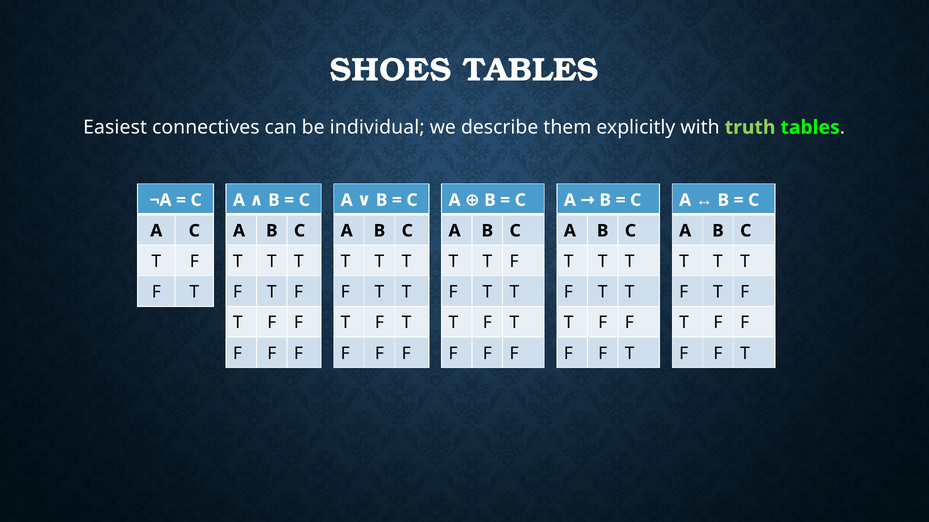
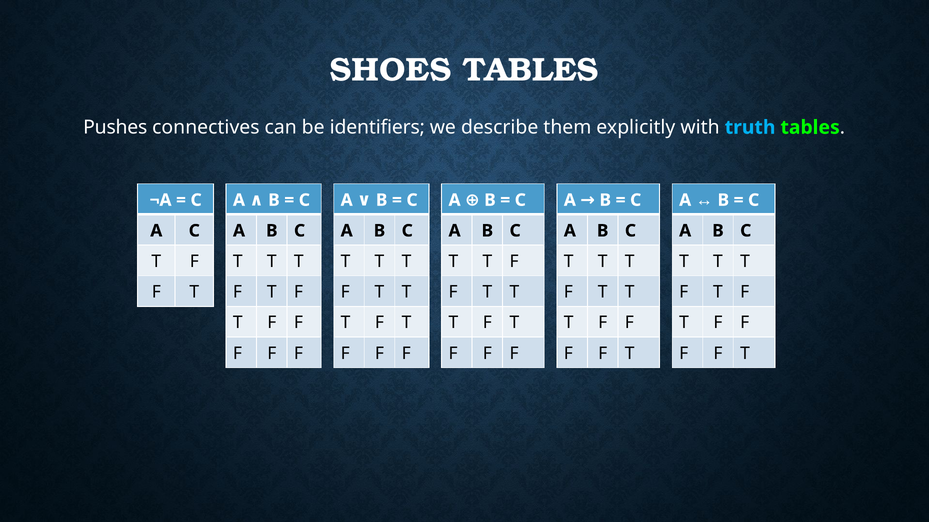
Easiest: Easiest -> Pushes
individual: individual -> identifiers
truth colour: light green -> light blue
